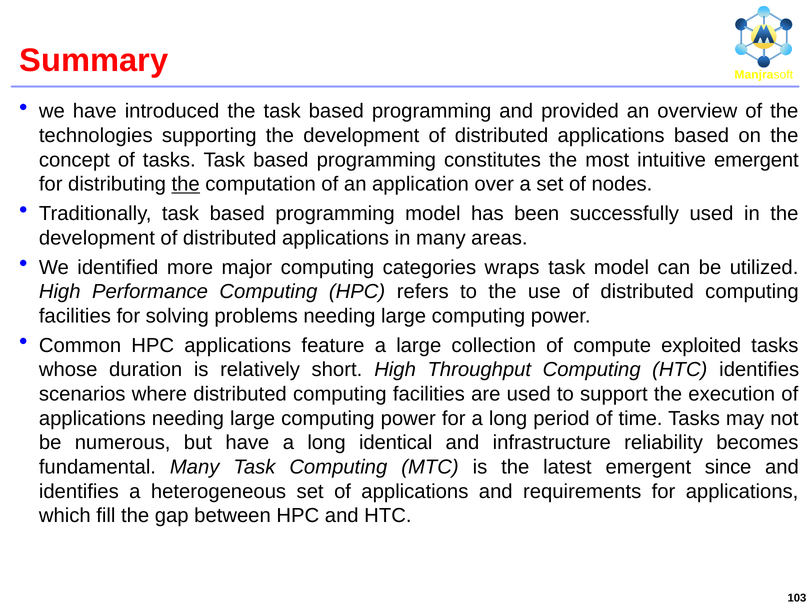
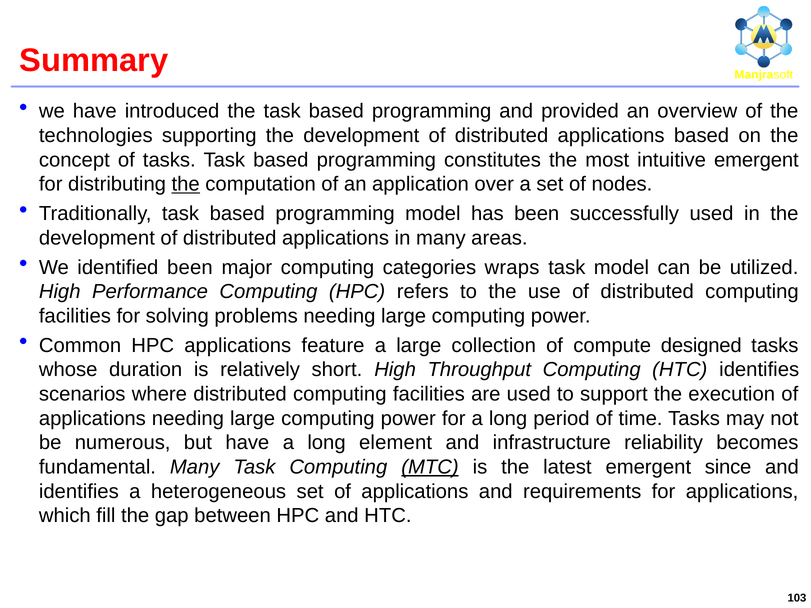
identified more: more -> been
exploited: exploited -> designed
identical: identical -> element
MTC underline: none -> present
